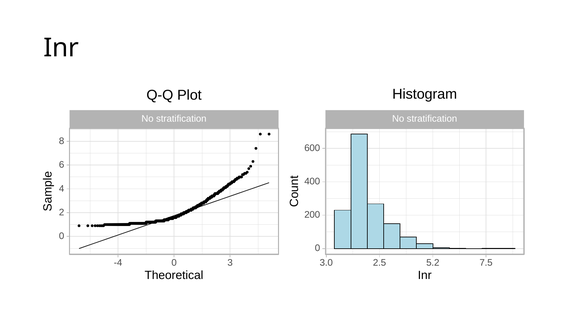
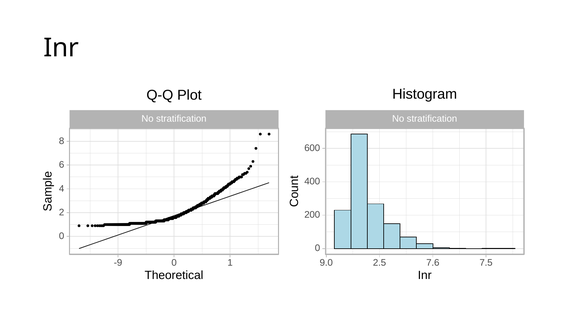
-4: -4 -> -9
3: 3 -> 1
3.0: 3.0 -> 9.0
5.2: 5.2 -> 7.6
